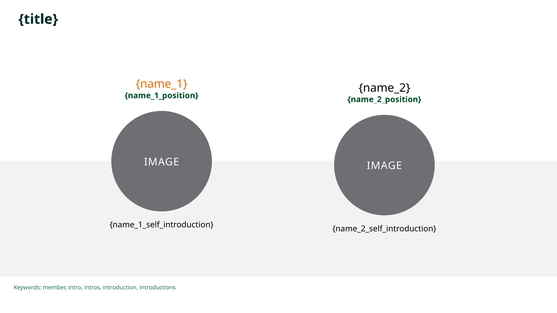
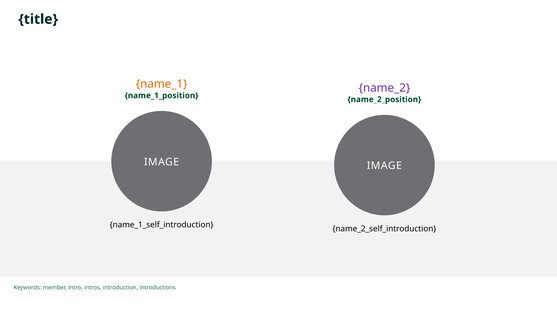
name_2 colour: black -> purple
